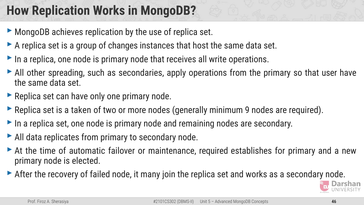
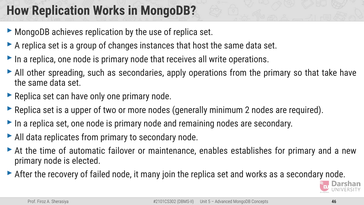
user: user -> take
taken: taken -> upper
9: 9 -> 2
maintenance required: required -> enables
